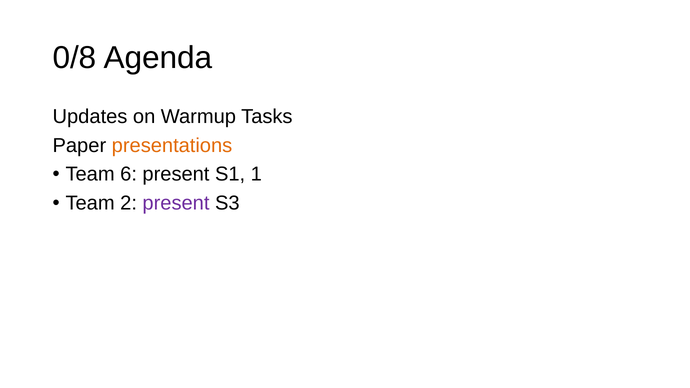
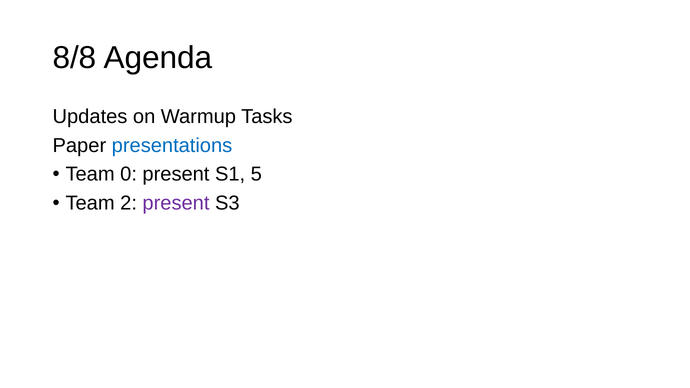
0/8: 0/8 -> 8/8
presentations colour: orange -> blue
6: 6 -> 0
1: 1 -> 5
